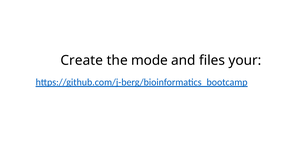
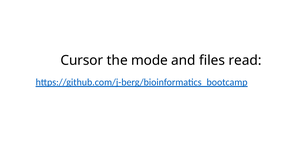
Create: Create -> Cursor
your: your -> read
